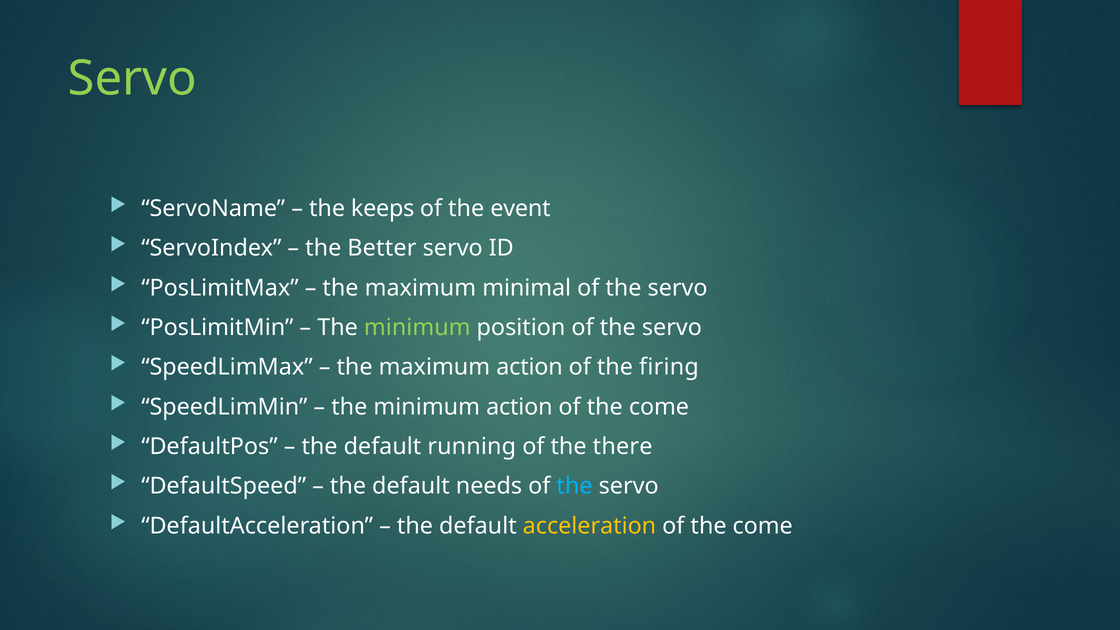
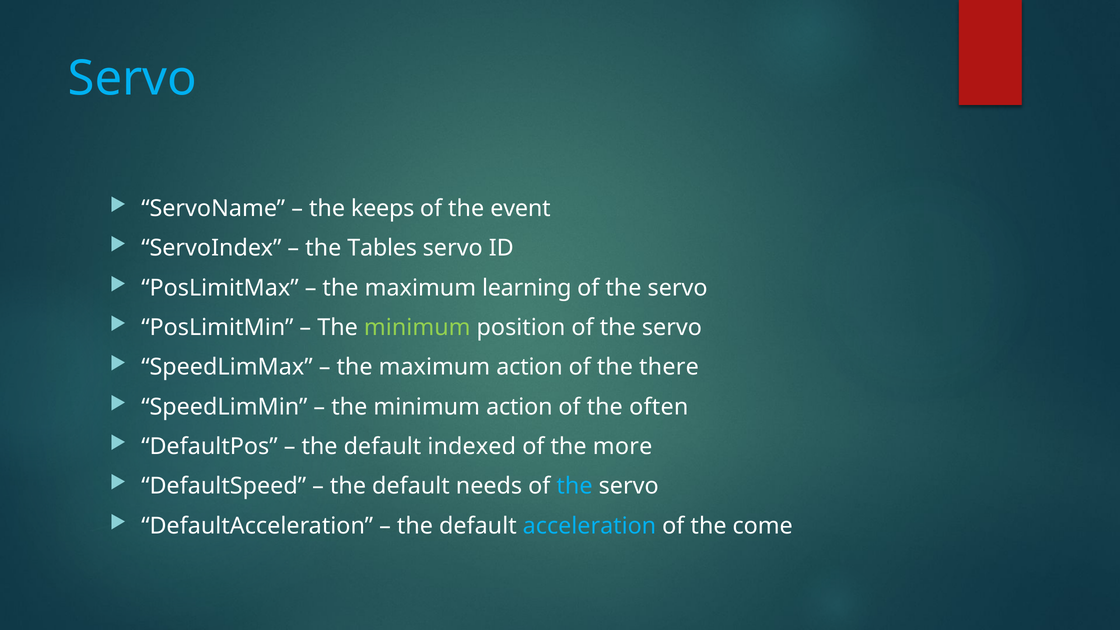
Servo at (132, 79) colour: light green -> light blue
Better: Better -> Tables
minimal: minimal -> learning
firing: firing -> there
come at (659, 407): come -> often
running: running -> indexed
there: there -> more
acceleration colour: yellow -> light blue
